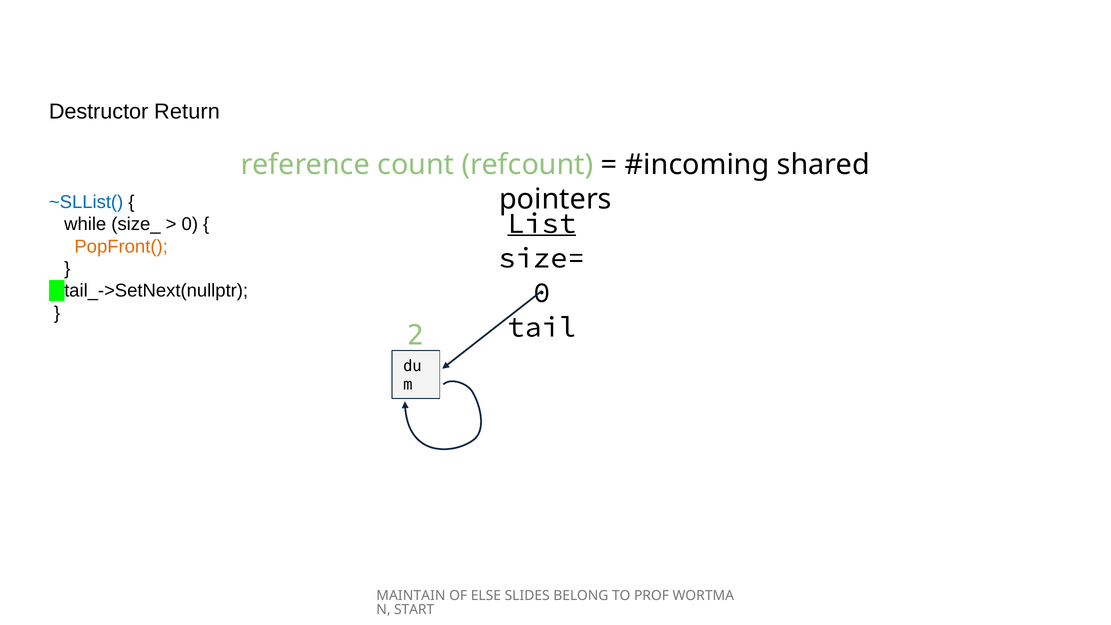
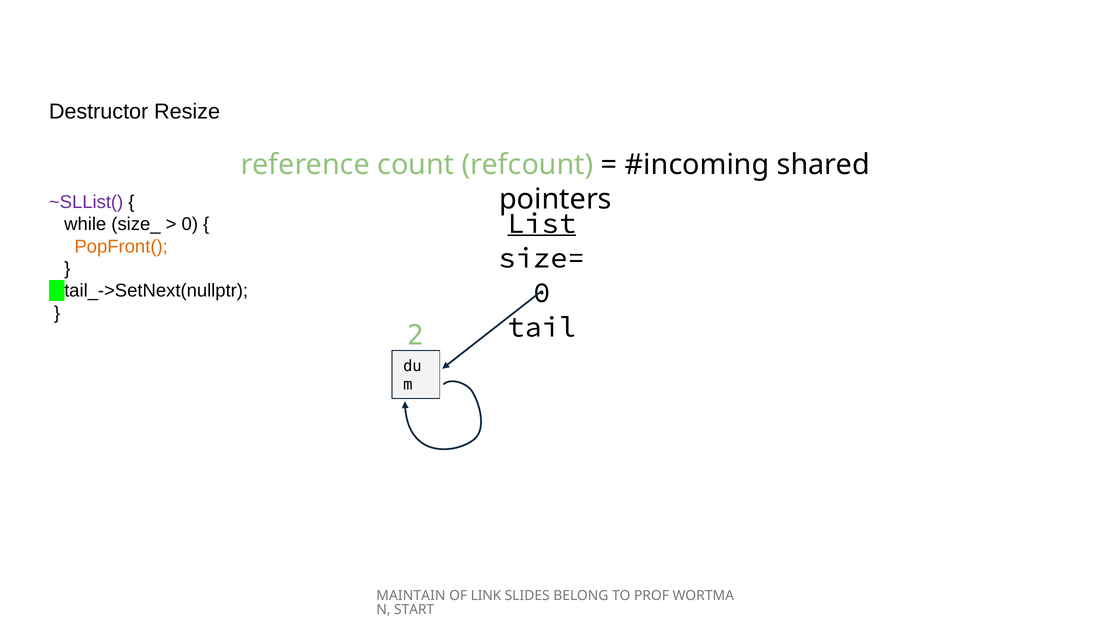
Return: Return -> Resize
~SLList( colour: blue -> purple
ELSE: ELSE -> LINK
